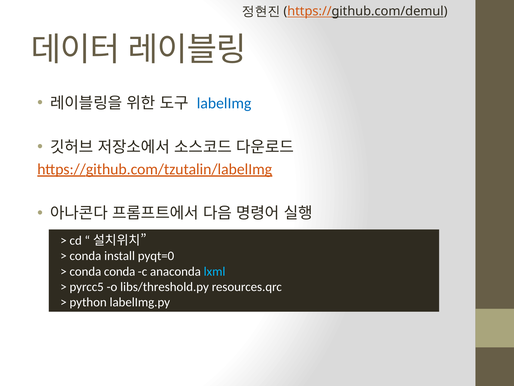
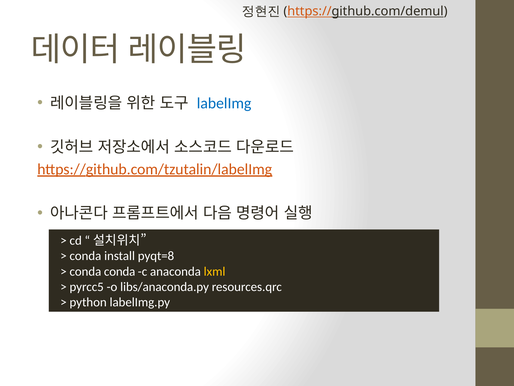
pyqt=0: pyqt=0 -> pyqt=8
lxml colour: light blue -> yellow
libs/threshold.py: libs/threshold.py -> libs/anaconda.py
